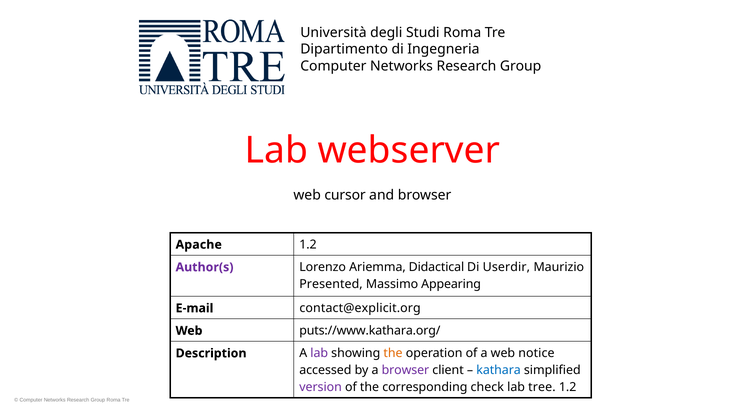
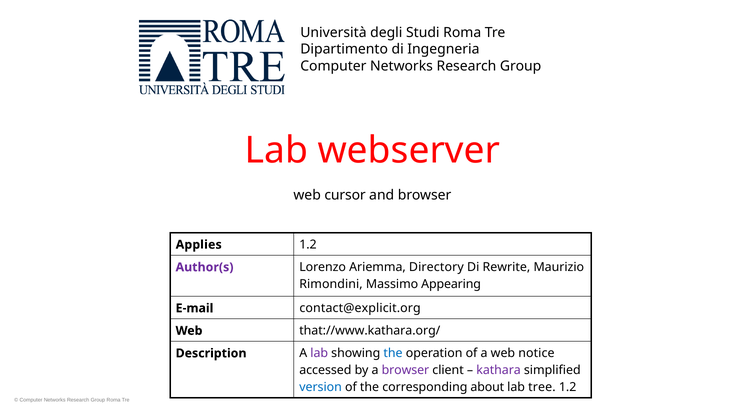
Apache: Apache -> Applies
Didactical: Didactical -> Directory
Userdir: Userdir -> Rewrite
Presented: Presented -> Rimondini
puts://www.kathara.org/: puts://www.kathara.org/ -> that://www.kathara.org/
the at (393, 353) colour: orange -> blue
kathara colour: blue -> purple
version colour: purple -> blue
check: check -> about
